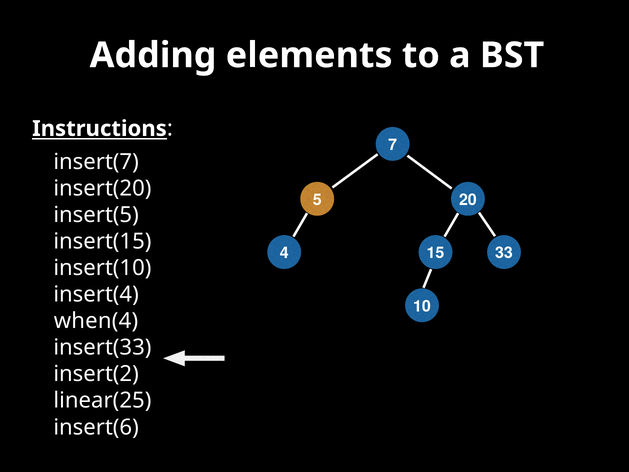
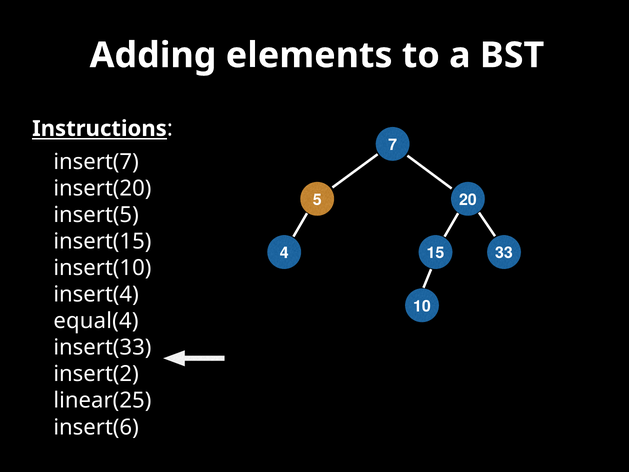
when(4: when(4 -> equal(4
